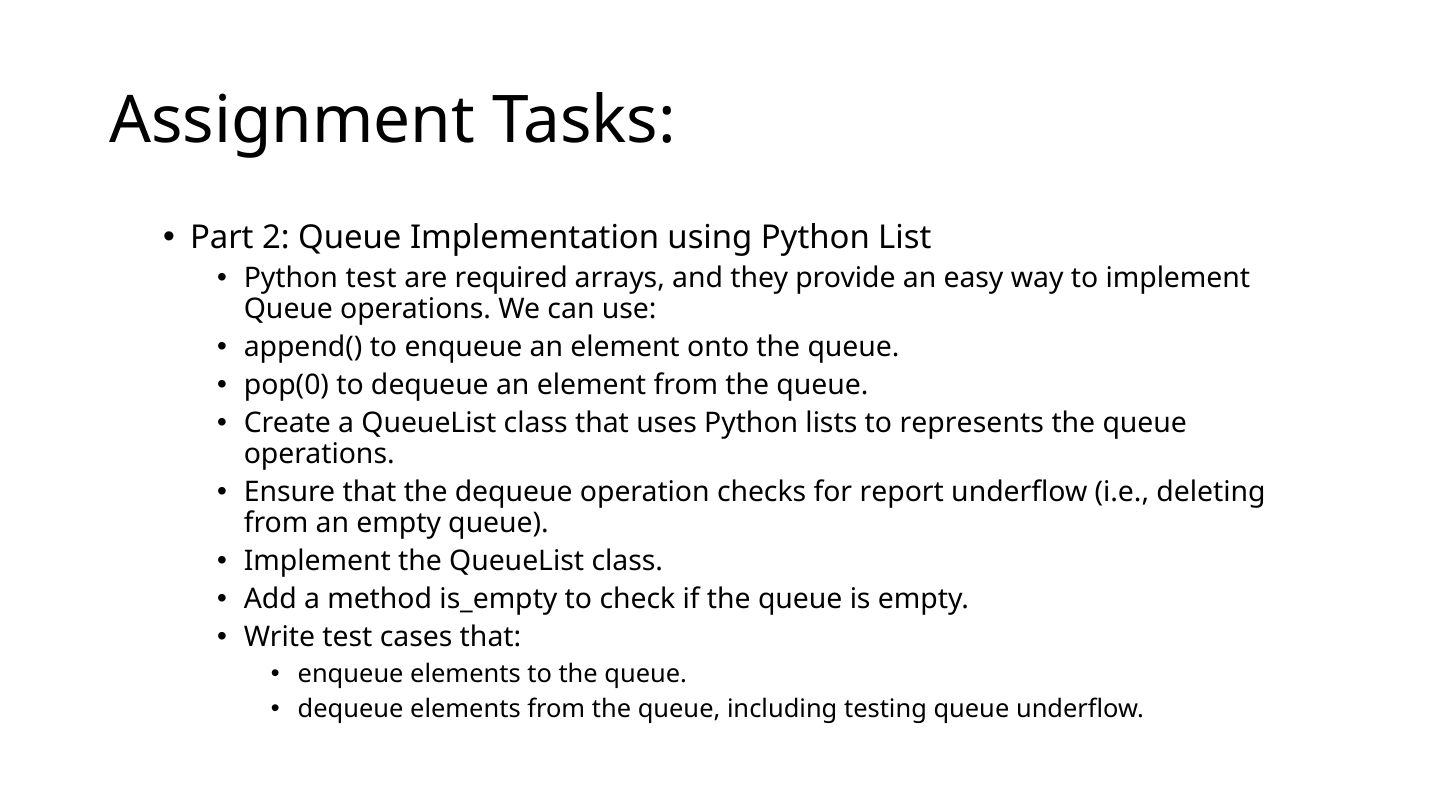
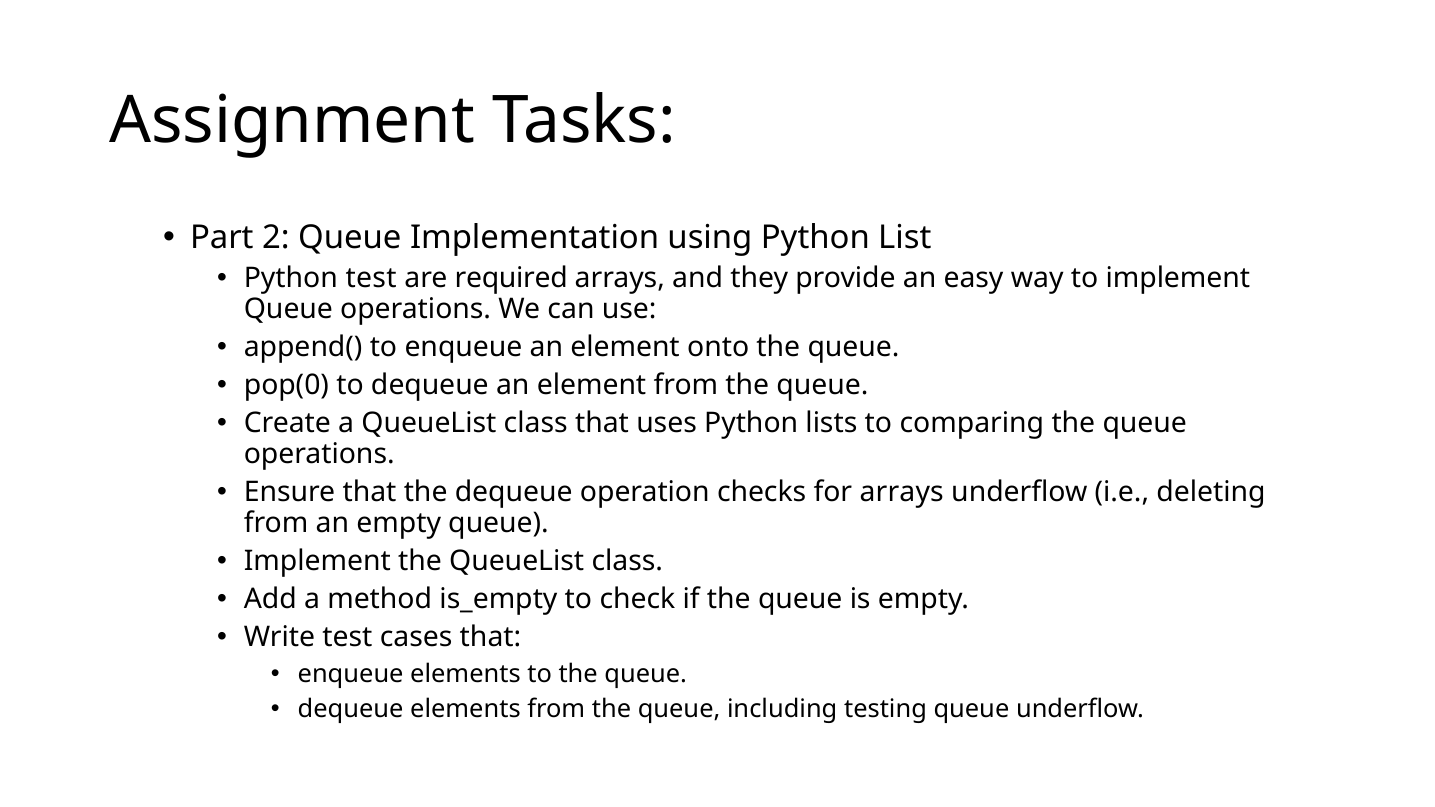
represents: represents -> comparing
for report: report -> arrays
